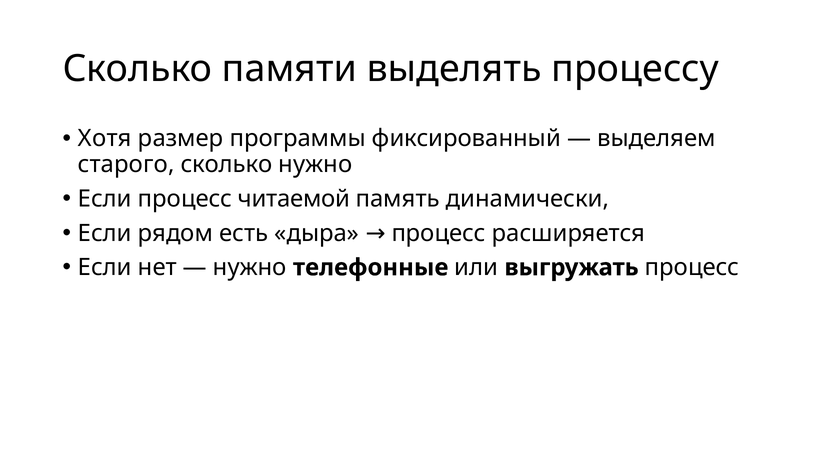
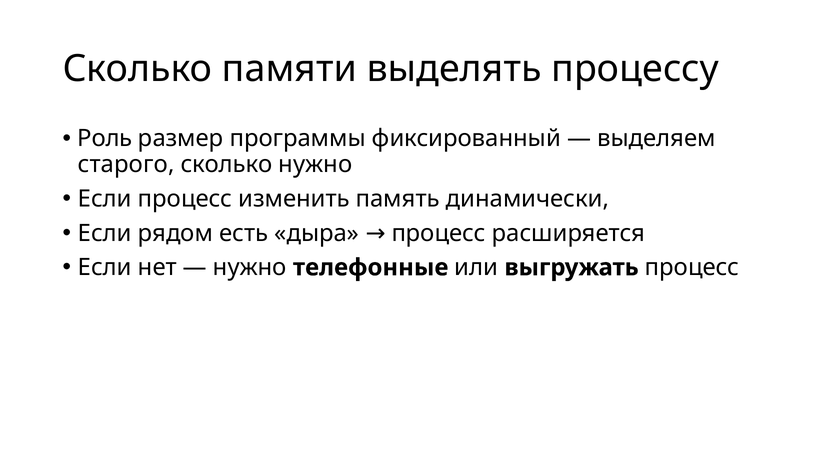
Хотя: Хотя -> Роль
читаемой: читаемой -> изменить
